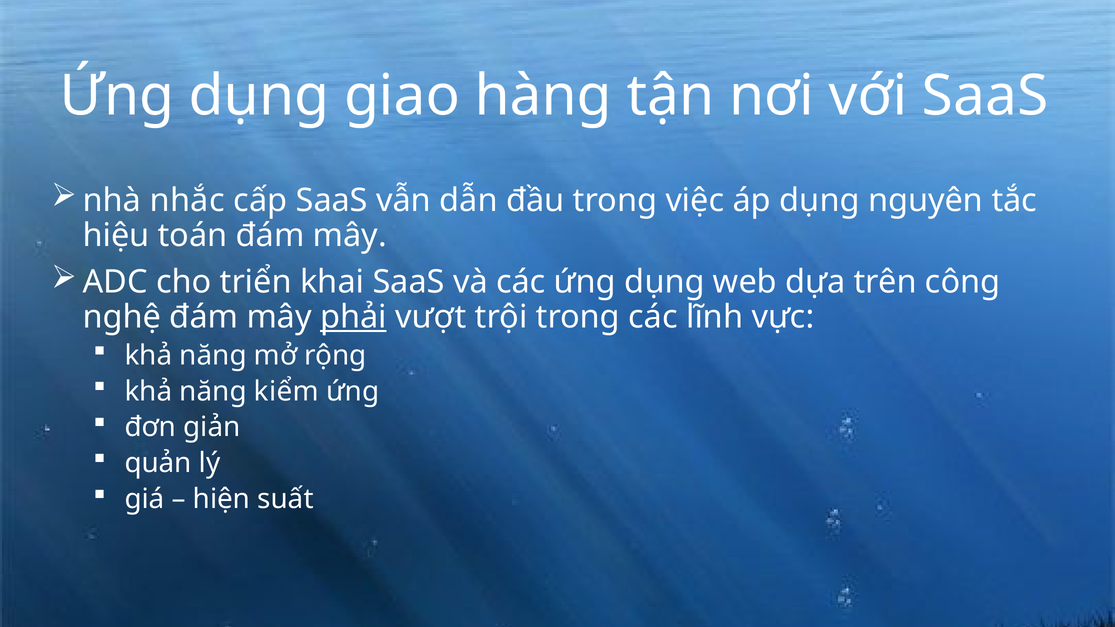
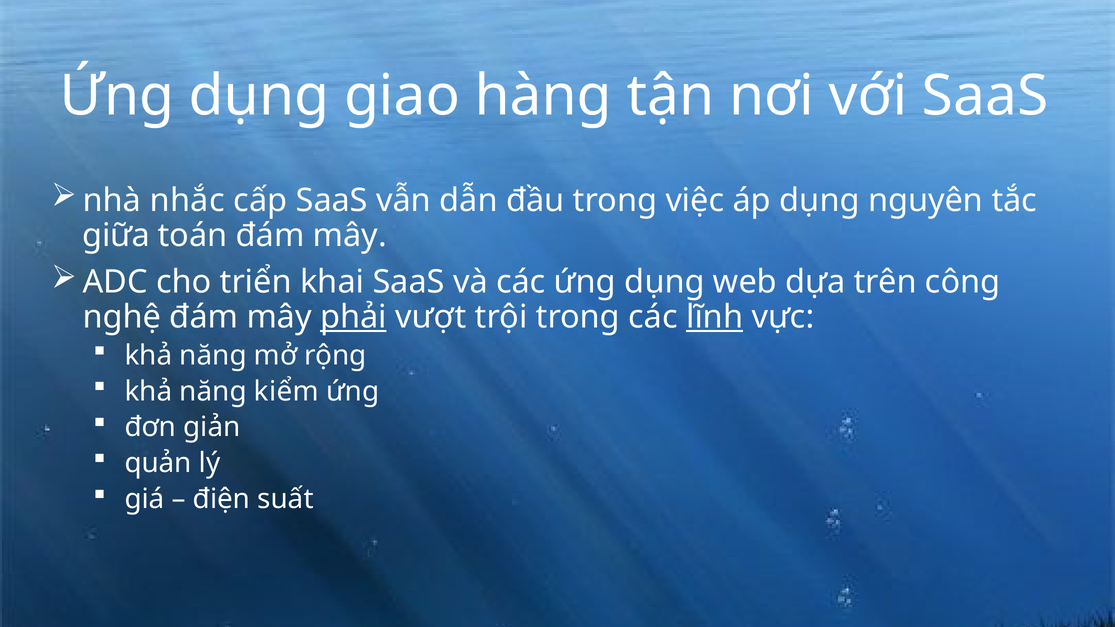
hiệu: hiệu -> giữa
lĩnh underline: none -> present
hiện: hiện -> điện
